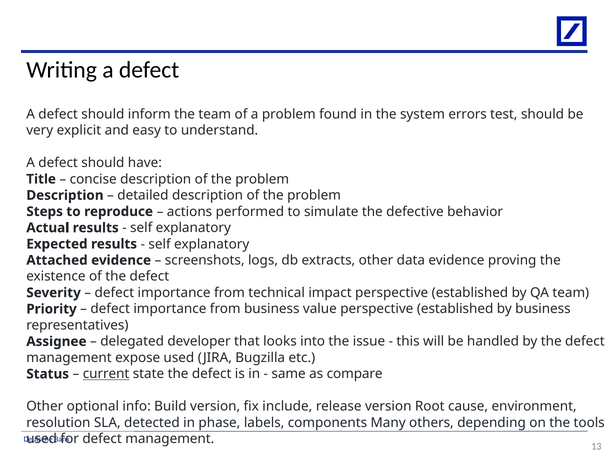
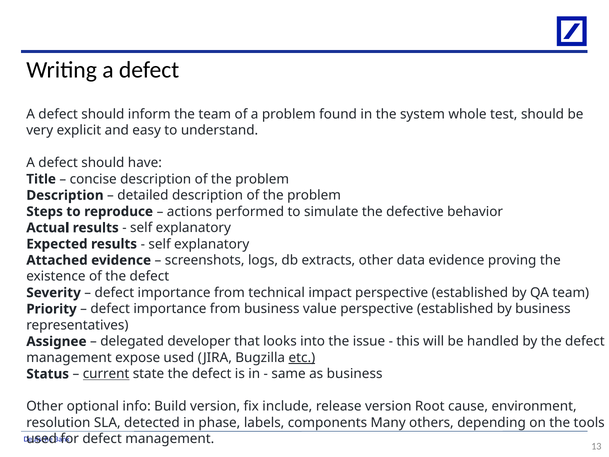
errors: errors -> whole
etc underline: none -> present
as compare: compare -> business
